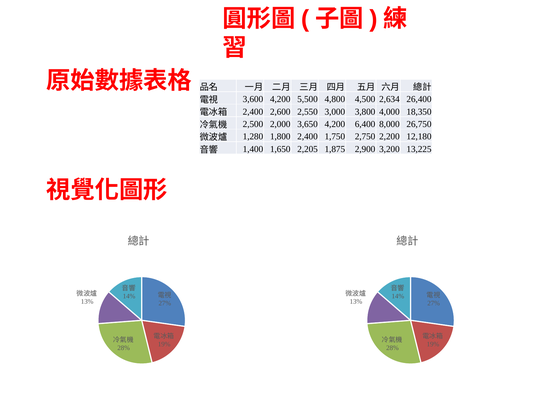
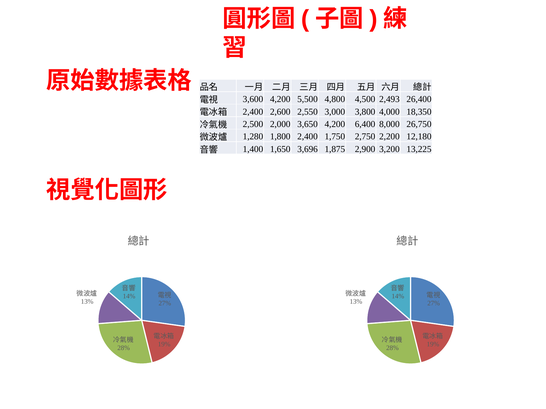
2,634: 2,634 -> 2,493
2,205: 2,205 -> 3,696
